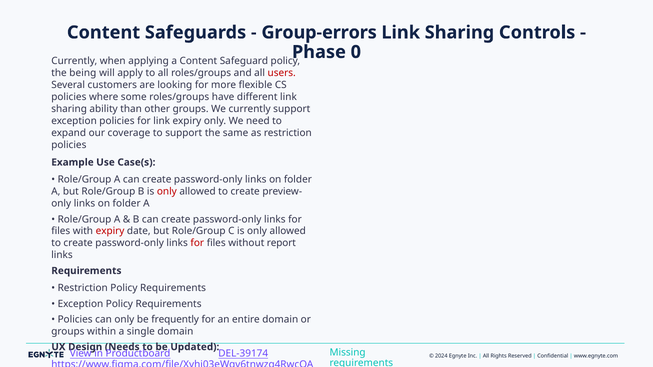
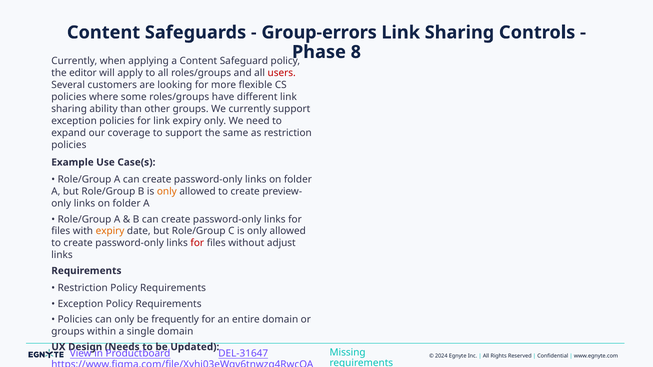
0: 0 -> 8
being: being -> editor
only at (167, 192) colour: red -> orange
expiry at (110, 231) colour: red -> orange
report: report -> adjust
DEL-39174: DEL-39174 -> DEL-31647
